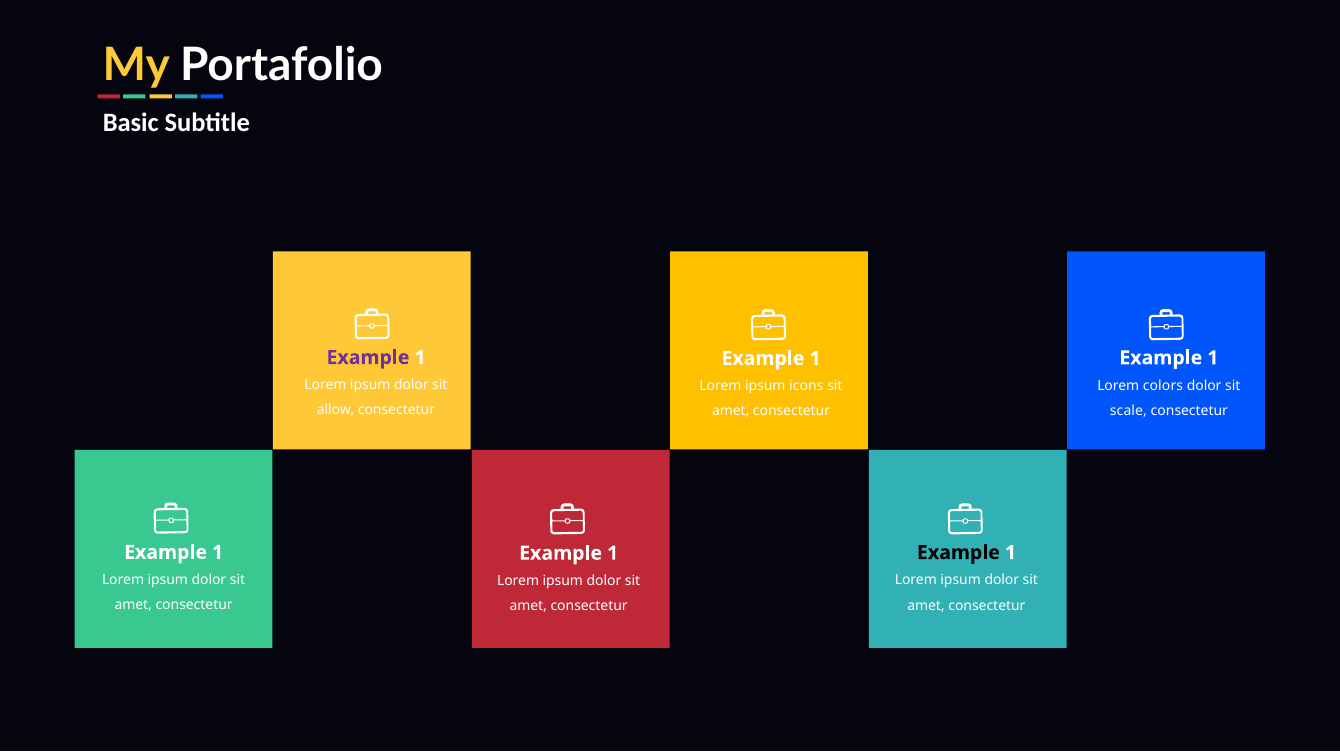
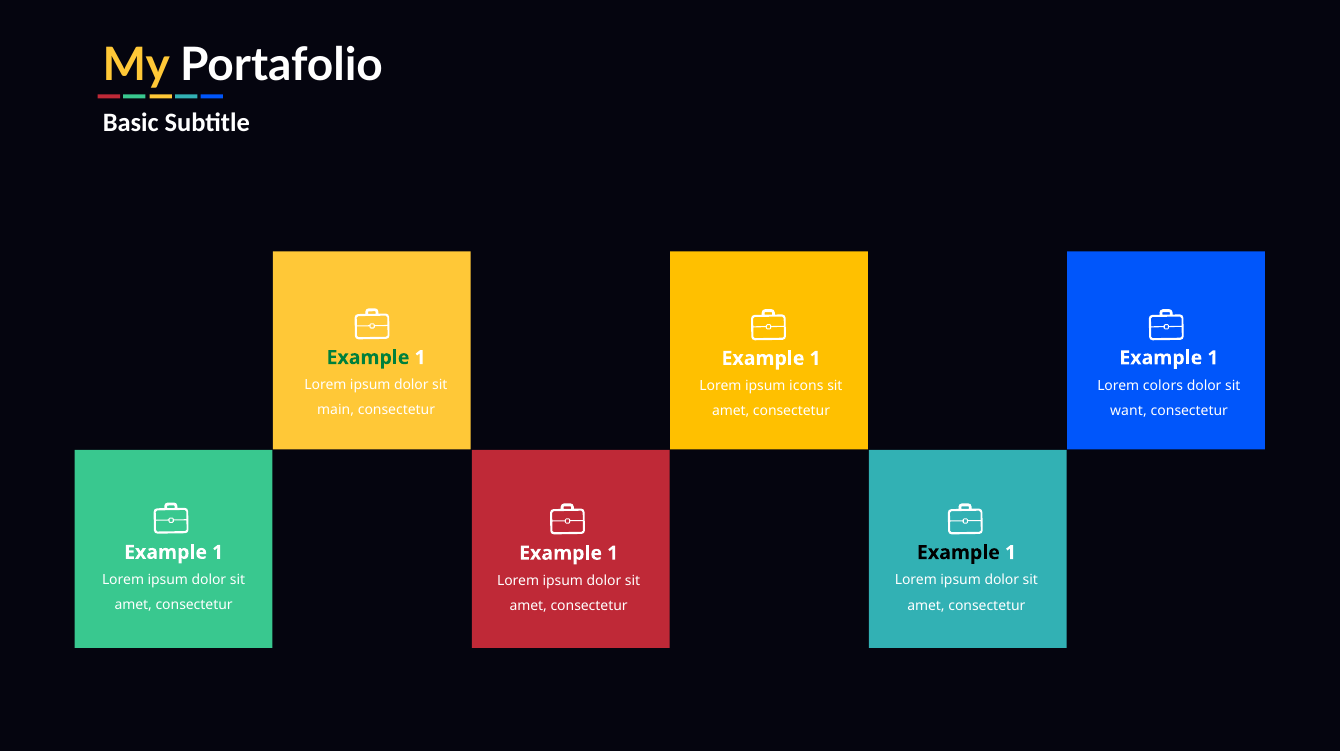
Example at (368, 357) colour: purple -> green
allow: allow -> main
scale: scale -> want
